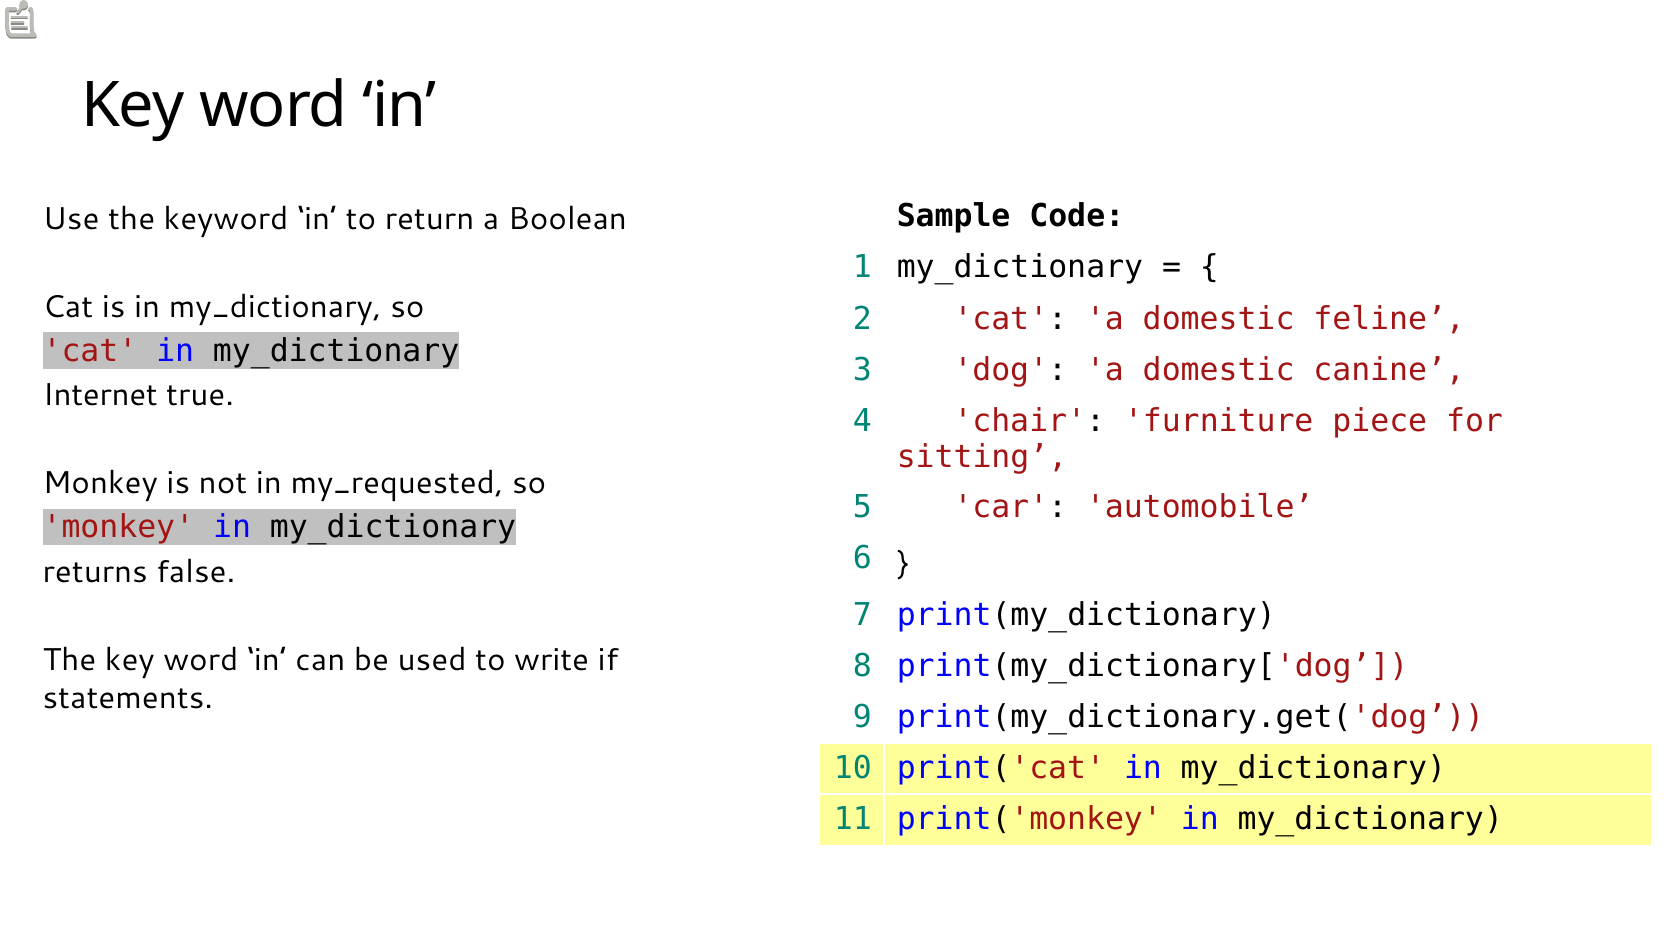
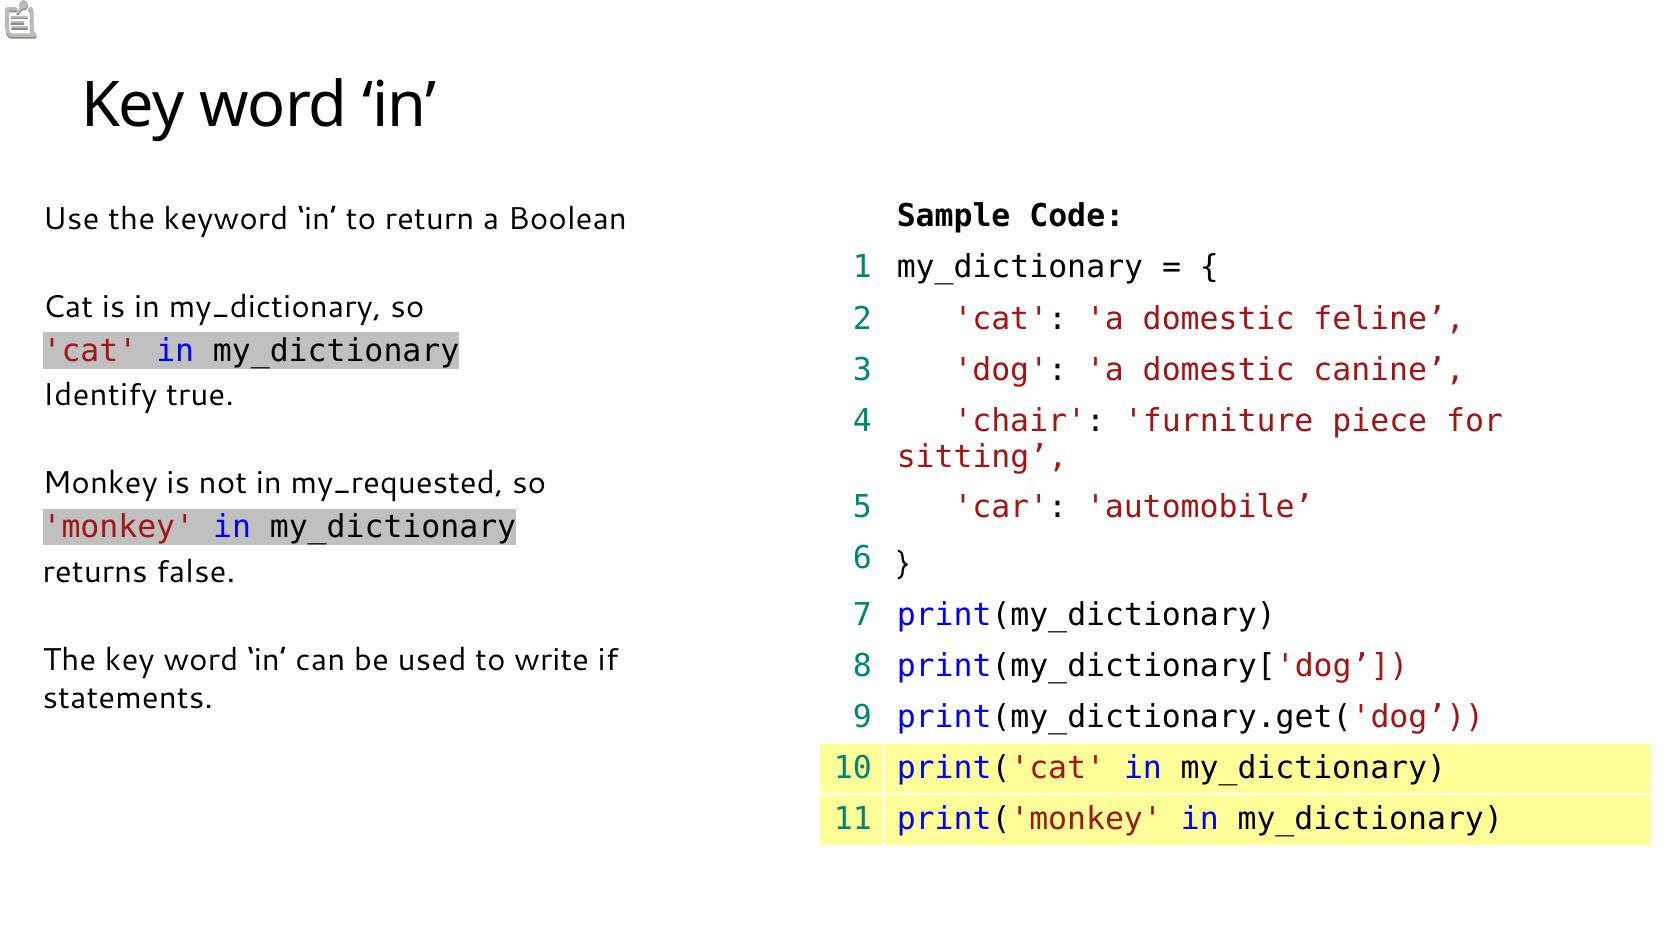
Internet: Internet -> Identify
